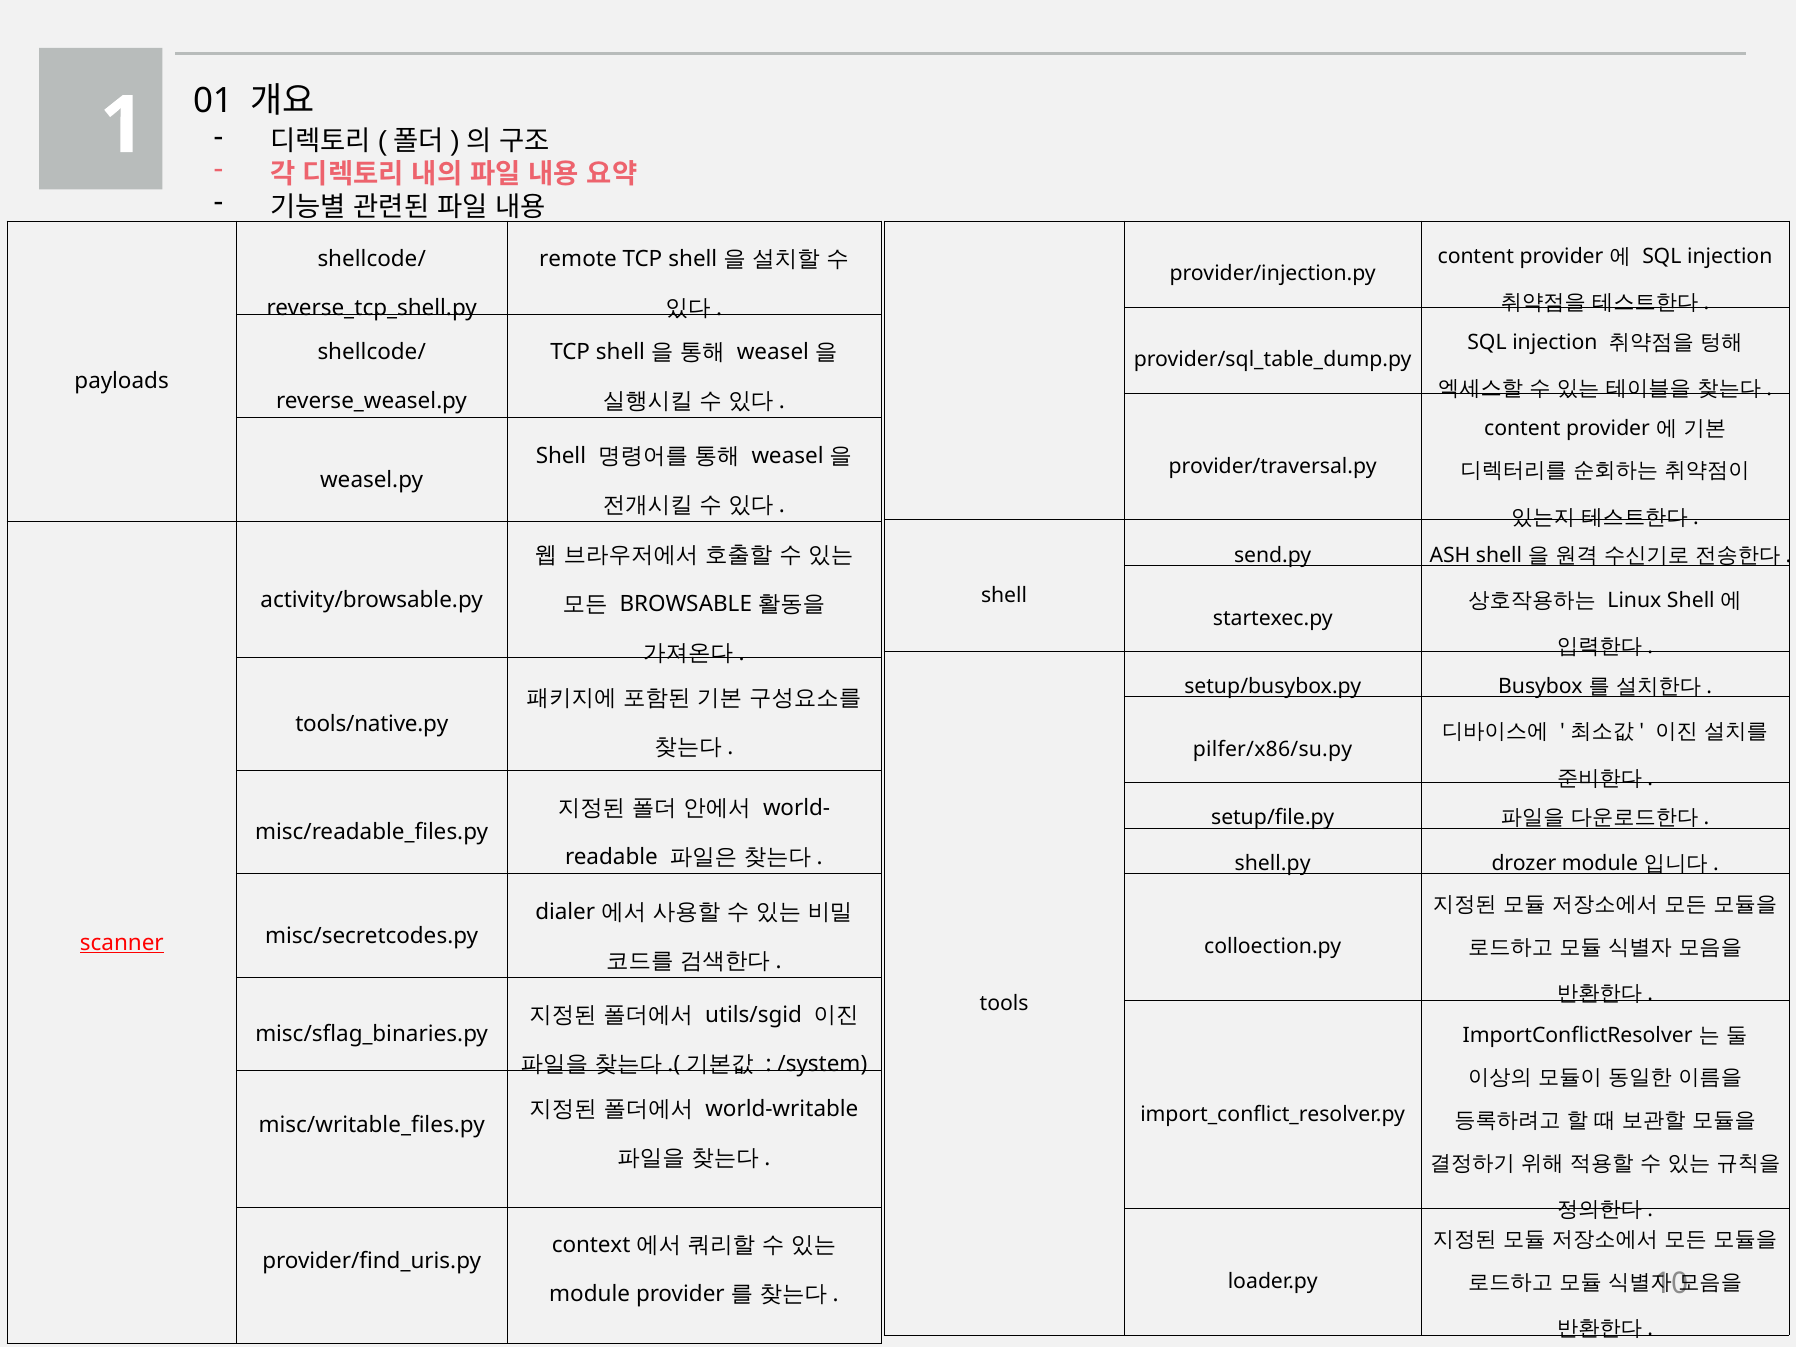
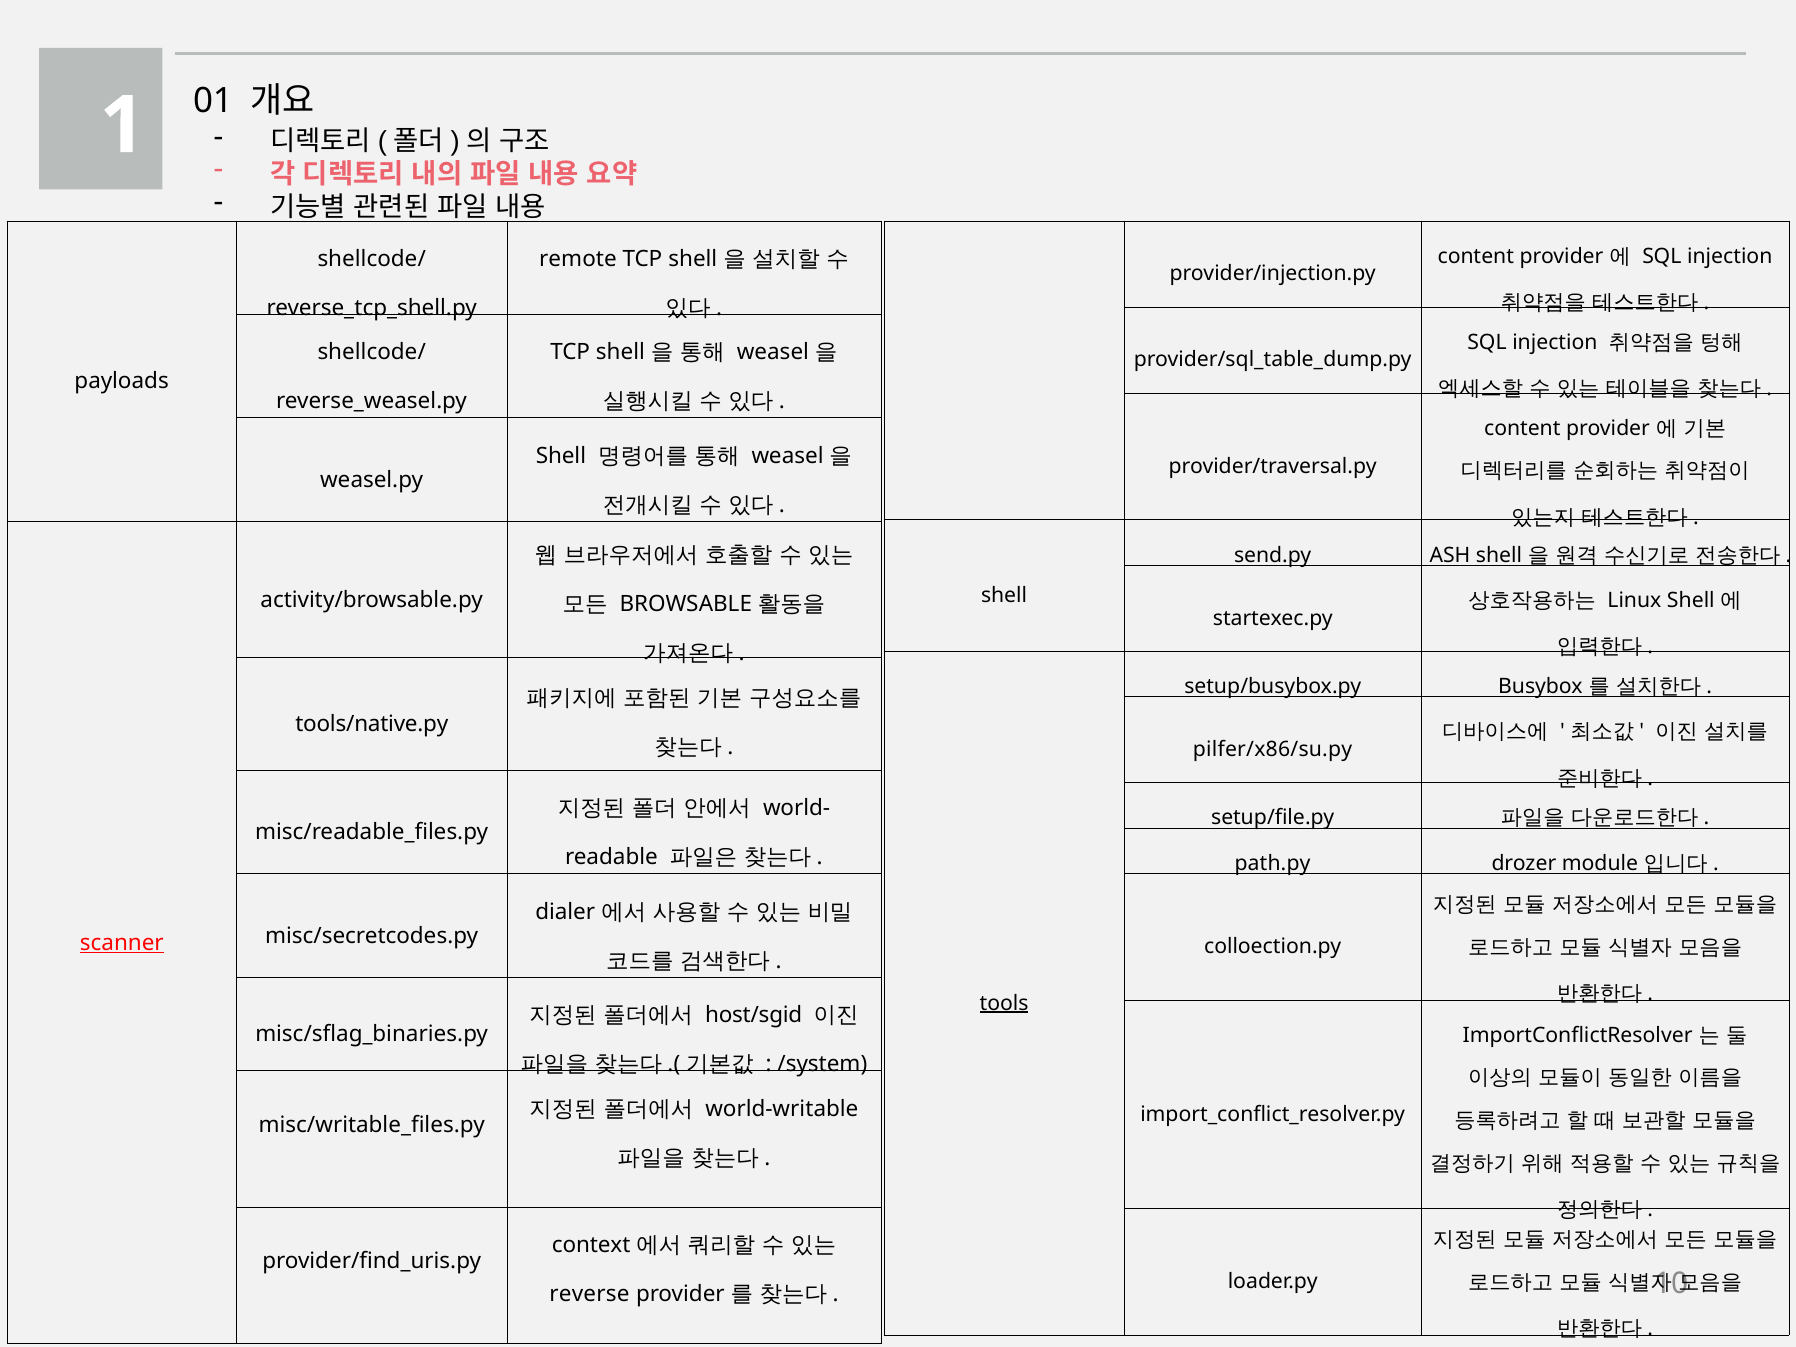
shell.py: shell.py -> path.py
tools underline: none -> present
utils/sgid: utils/sgid -> host/sgid
module at (590, 1294): module -> reverse
